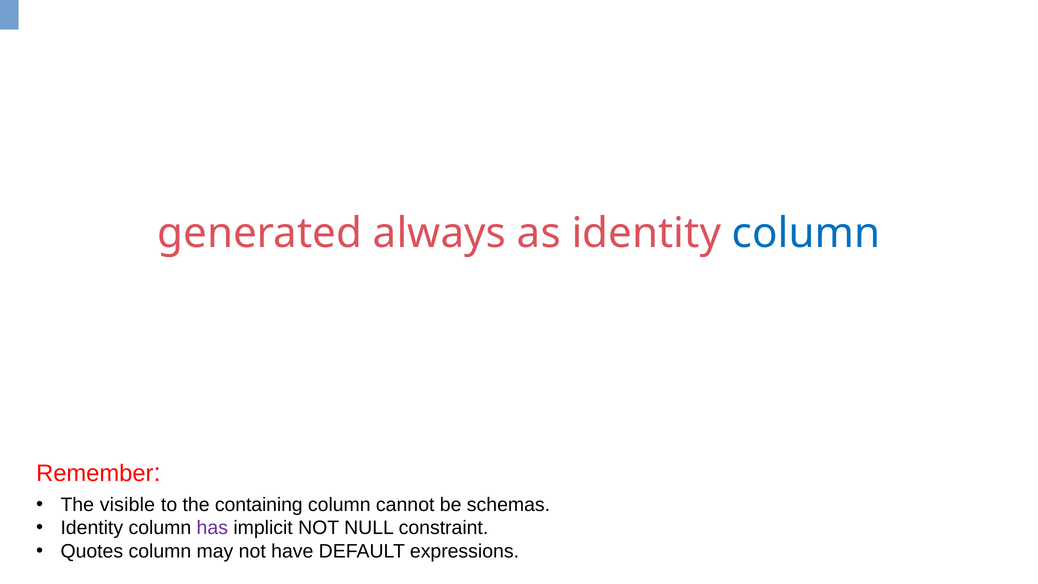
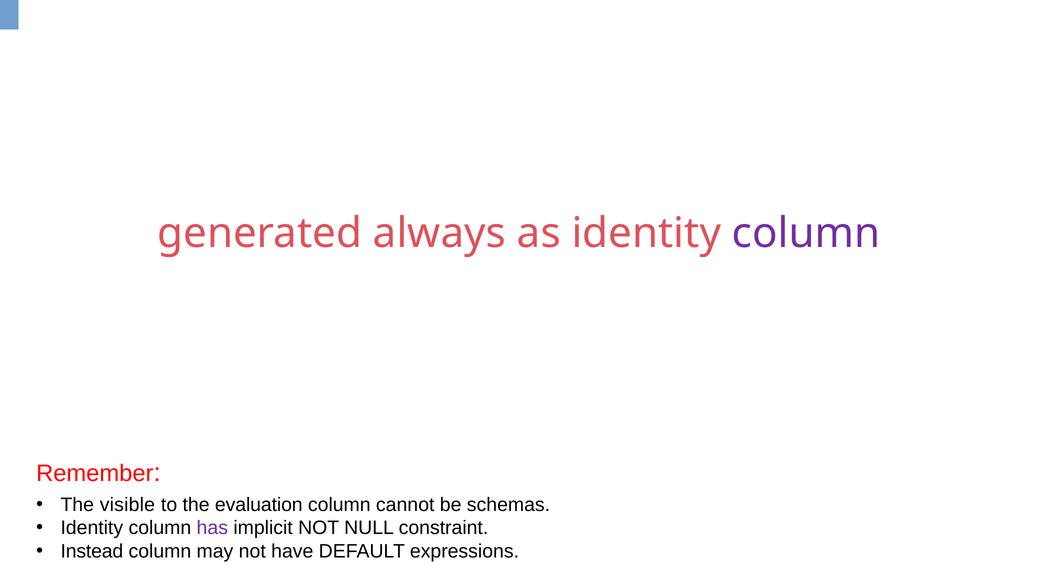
column at (806, 233) colour: blue -> purple
containing: containing -> evaluation
Quotes: Quotes -> Instead
